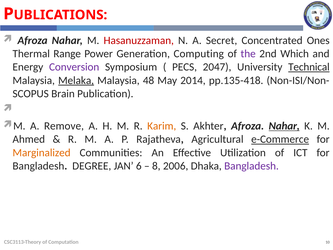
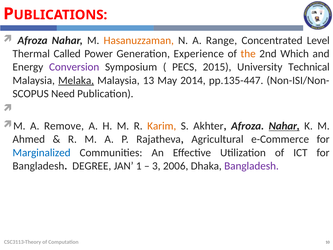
Hasanuzzaman colour: red -> orange
Secret: Secret -> Range
Ones: Ones -> Level
Range: Range -> Called
Computing: Computing -> Experience
the colour: purple -> orange
2047: 2047 -> 2015
Technical underline: present -> none
48: 48 -> 13
pp.135-418: pp.135-418 -> pp.135-447
Brain: Brain -> Need
e-Commerce underline: present -> none
Marginalized colour: orange -> blue
6: 6 -> 1
8: 8 -> 3
